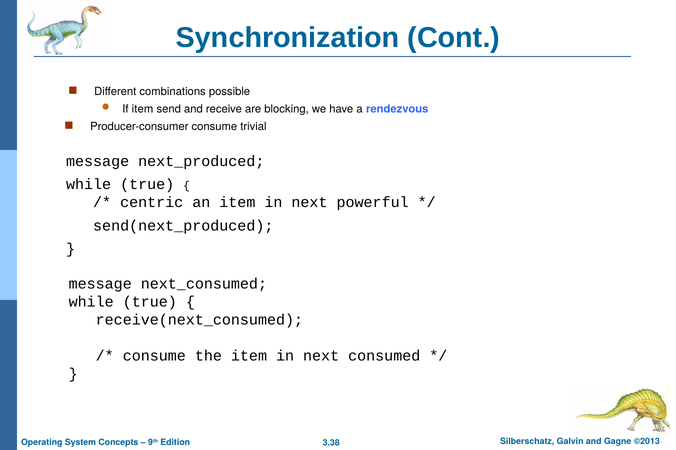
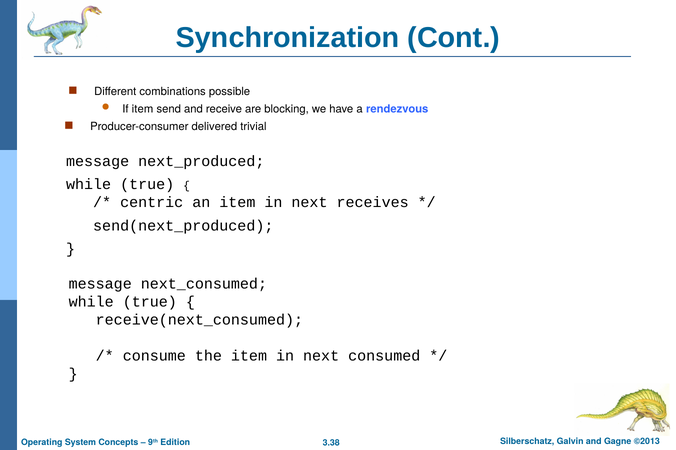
Producer-consumer consume: consume -> delivered
powerful: powerful -> receives
